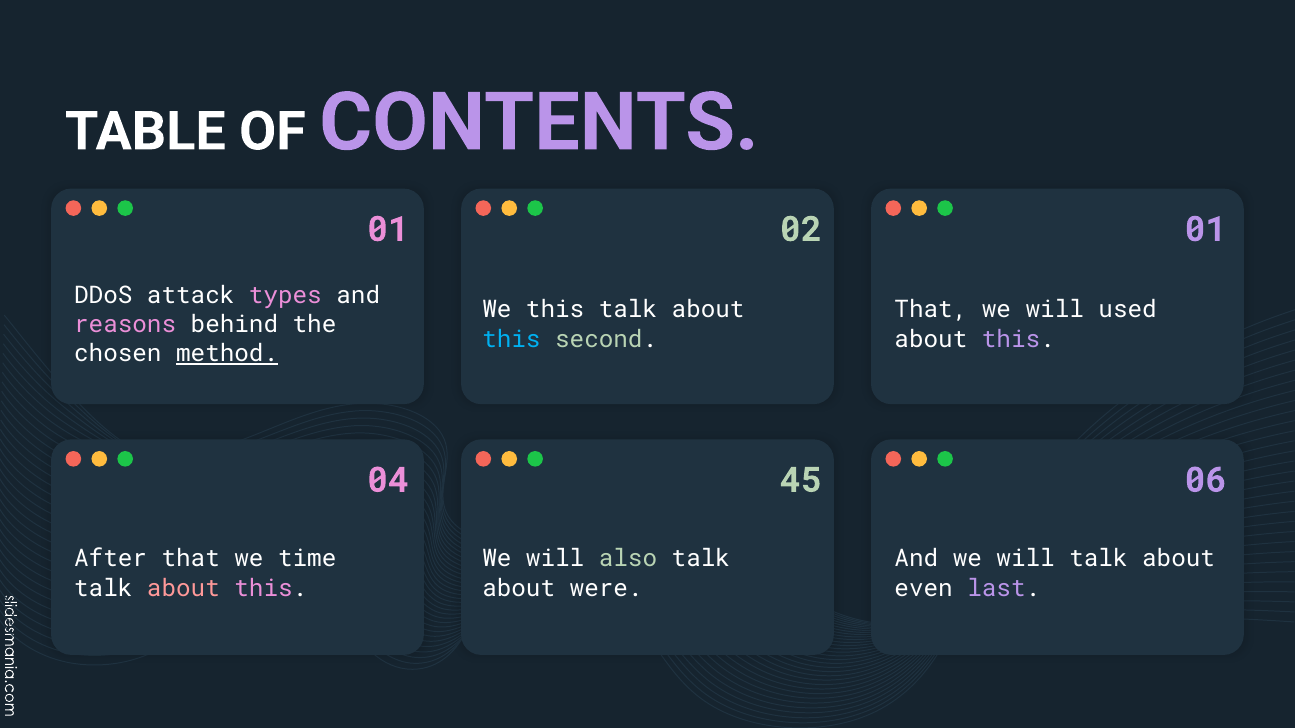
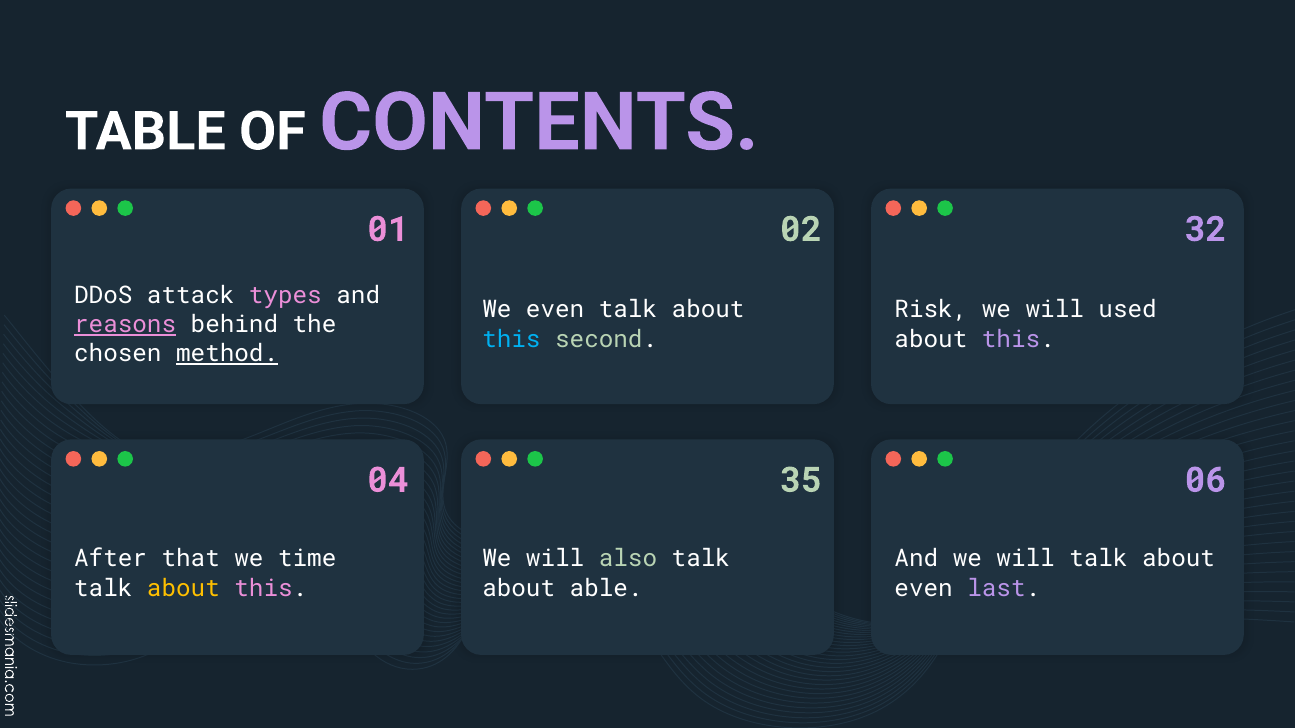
02 01: 01 -> 32
We this: this -> even
That at (931, 310): That -> Risk
reasons underline: none -> present
45: 45 -> 35
about at (183, 588) colour: pink -> yellow
were: were -> able
